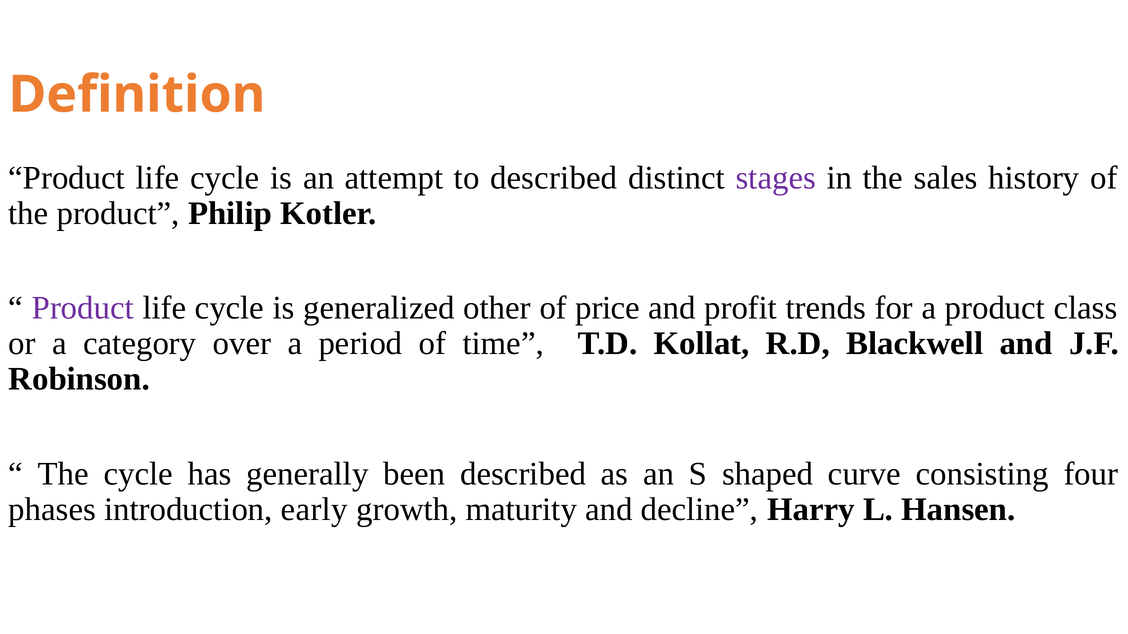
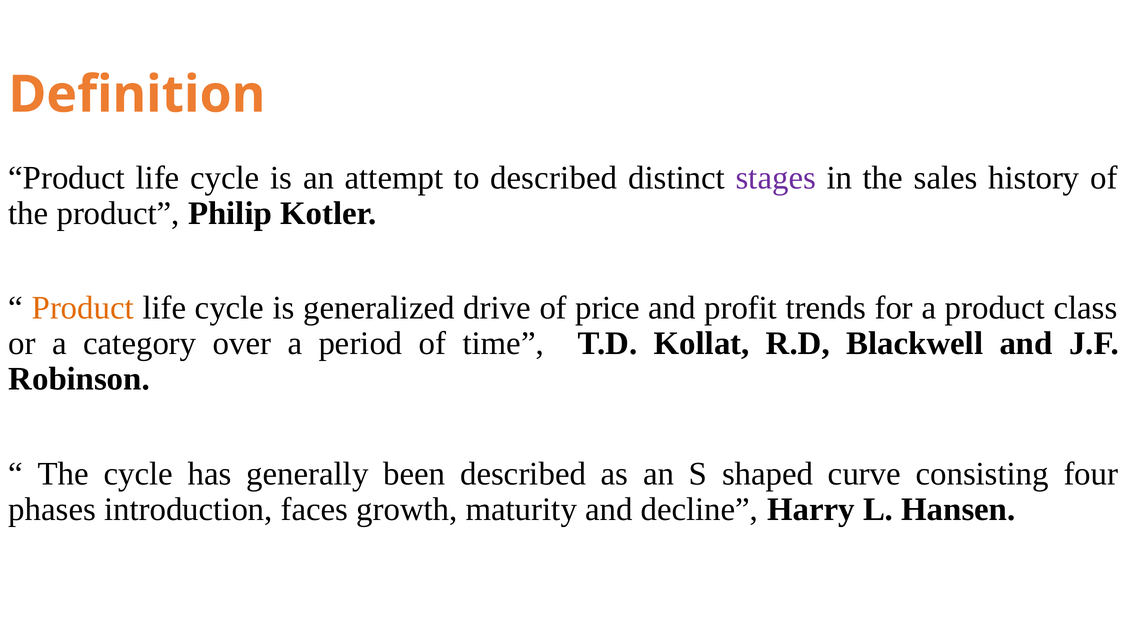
Product at (83, 308) colour: purple -> orange
other: other -> drive
early: early -> faces
